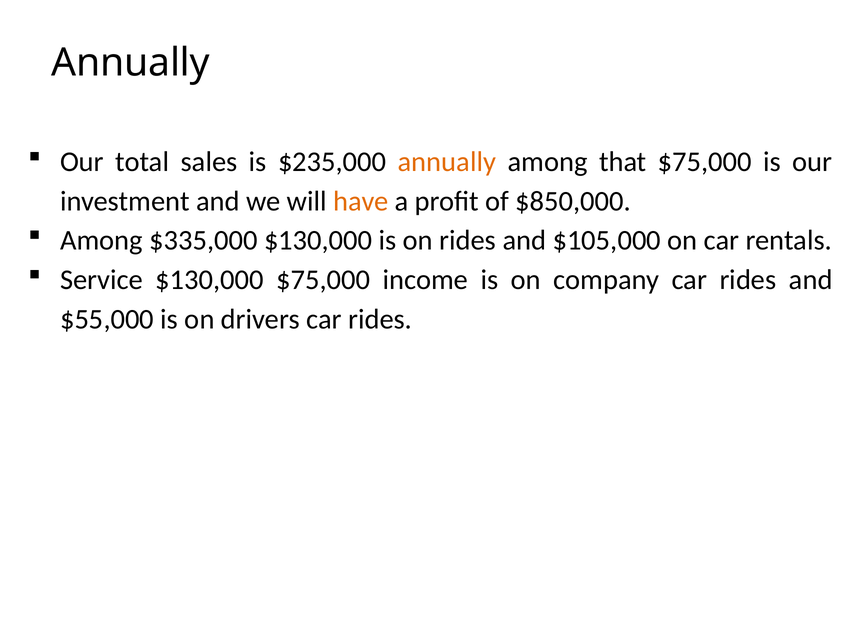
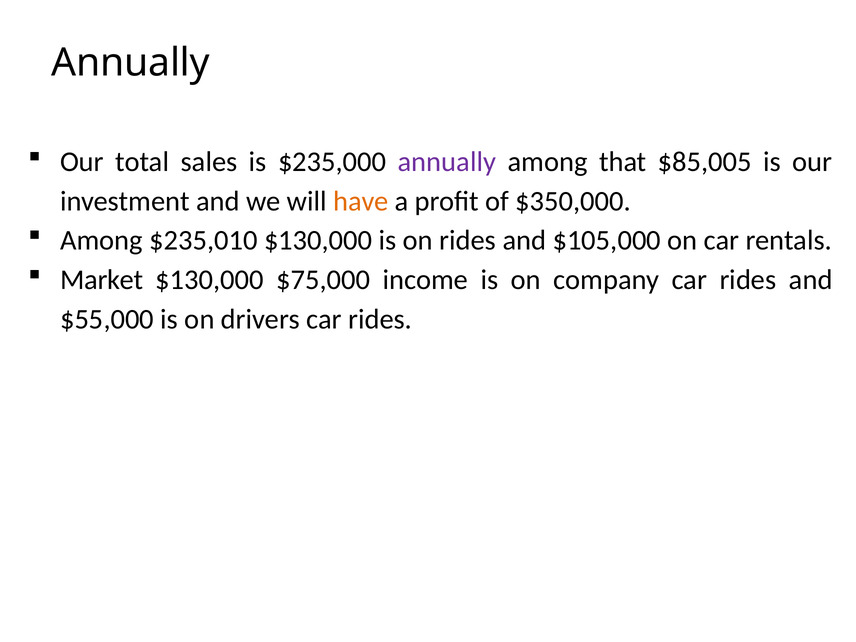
annually at (447, 162) colour: orange -> purple
that $75,000: $75,000 -> $85,005
$850,000: $850,000 -> $350,000
$335,000: $335,000 -> $235,010
Service: Service -> Market
